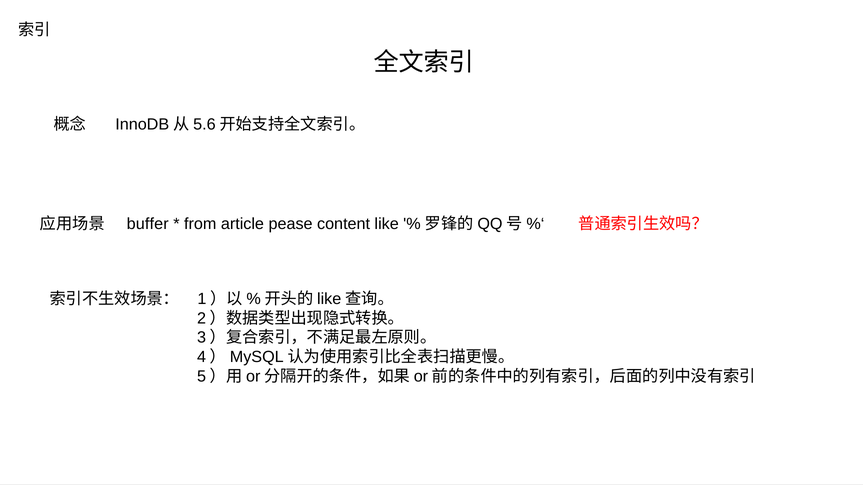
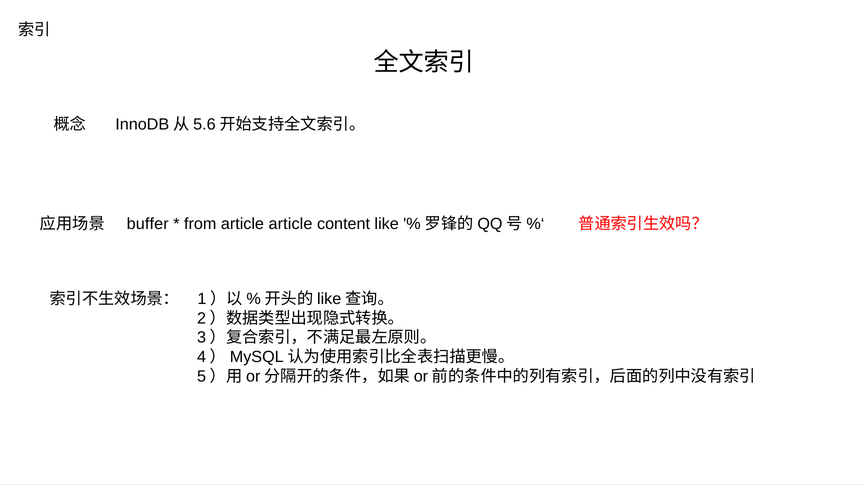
article pease: pease -> article
